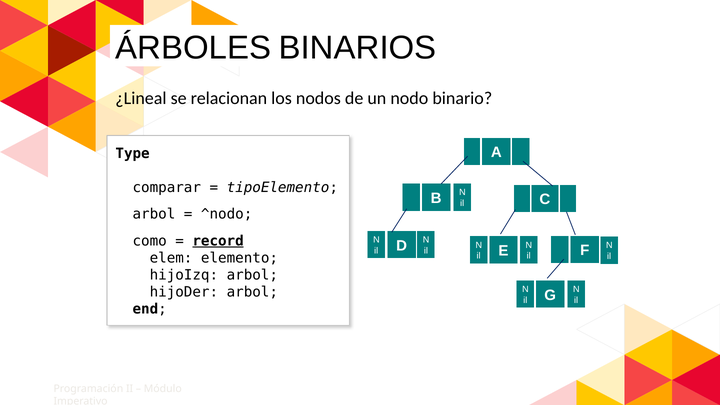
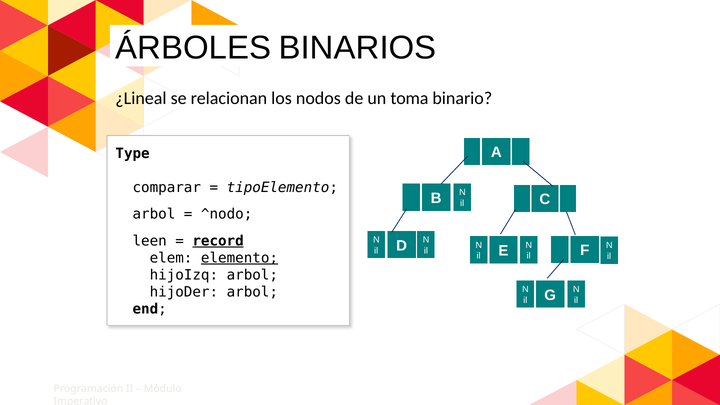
nodo: nodo -> toma
como: como -> leen
elemento underline: none -> present
